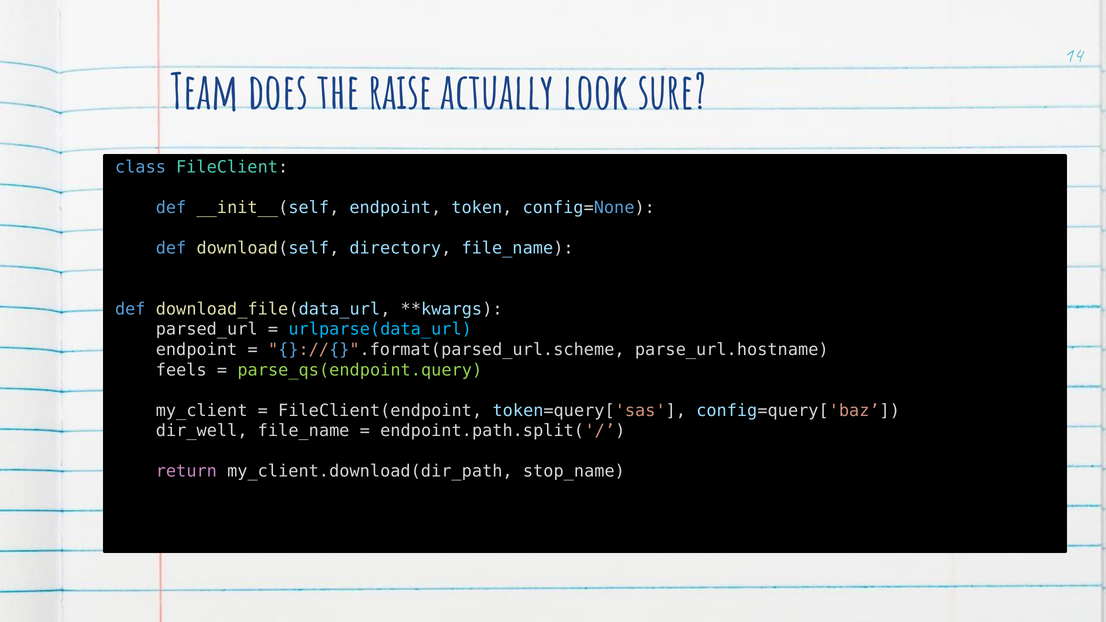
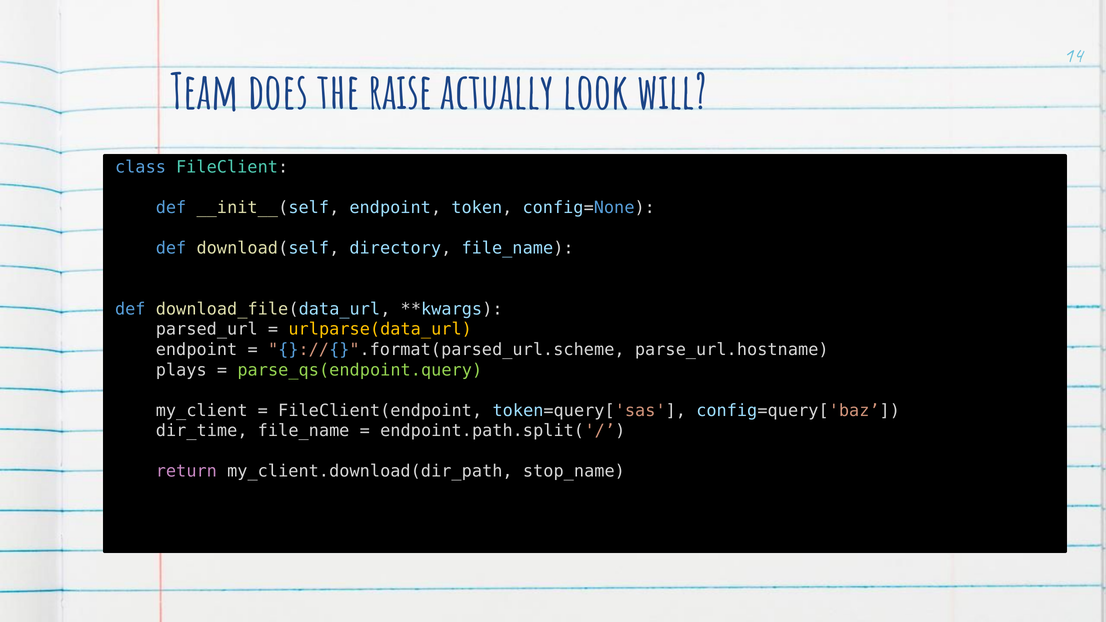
sure: sure -> will
urlparse(data_url colour: light blue -> yellow
feels: feels -> plays
dir_well: dir_well -> dir_time
